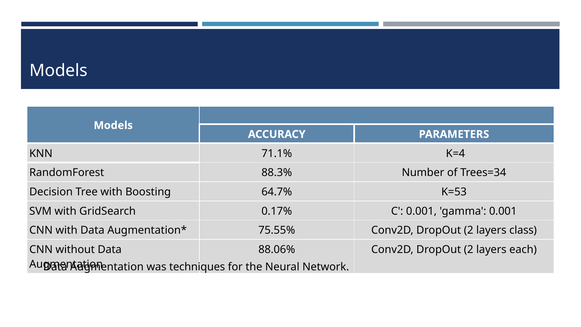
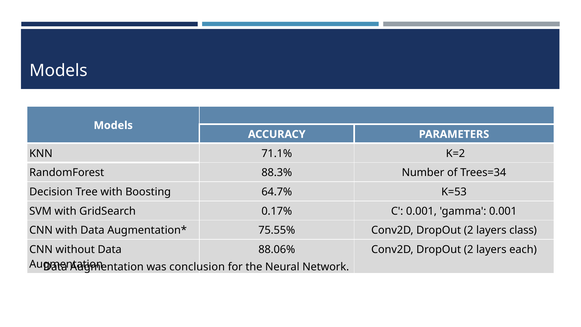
K=4: K=4 -> K=2
techniques: techniques -> conclusion
